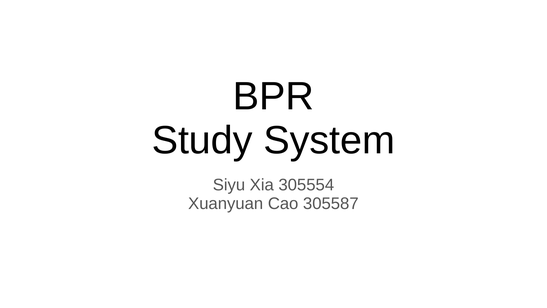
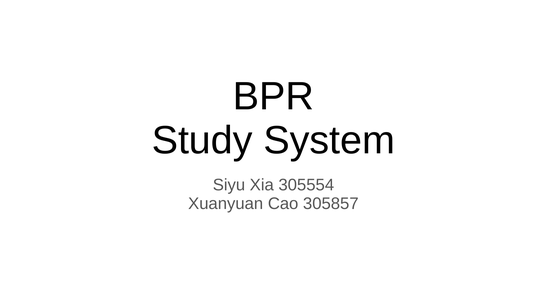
305587: 305587 -> 305857
